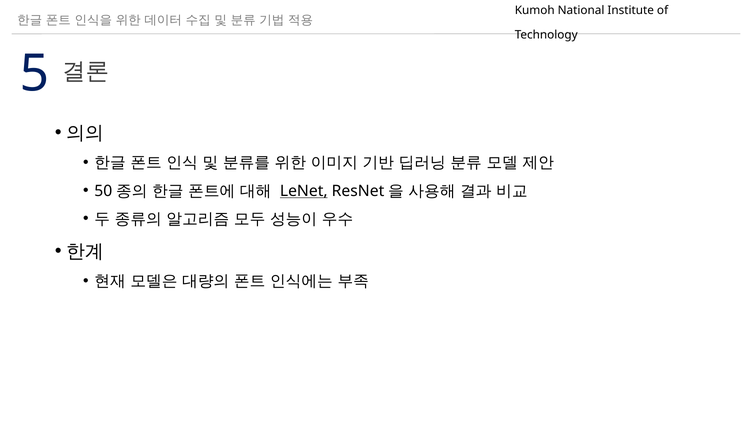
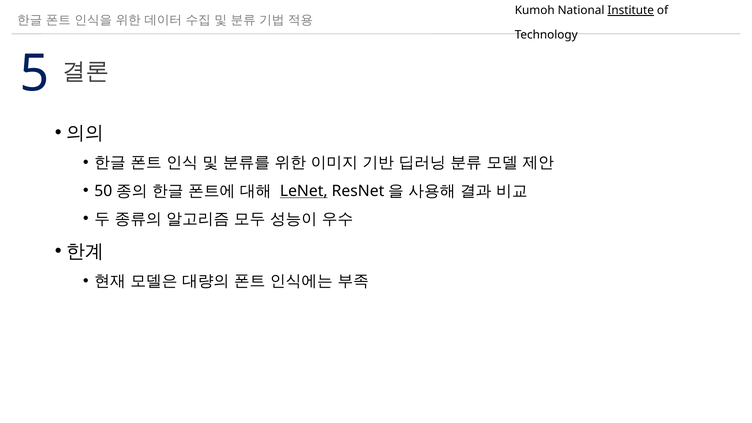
Institute underline: none -> present
